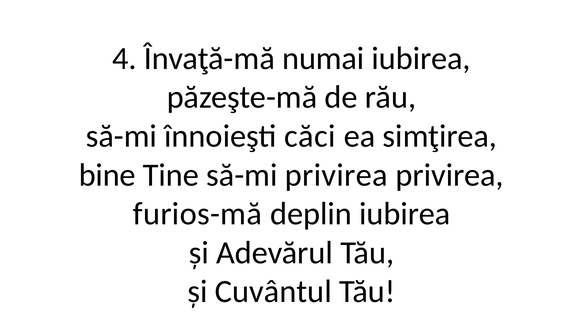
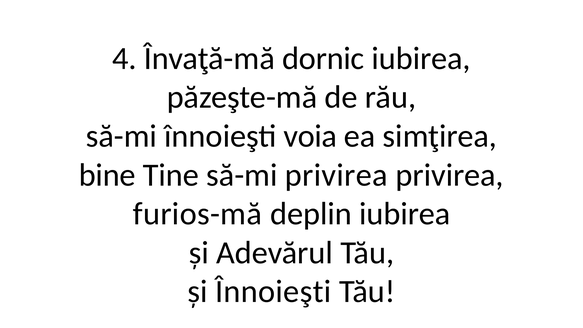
numai: numai -> dornic
căci: căci -> voia
și Cuvântul: Cuvântul -> Înnoieşti
